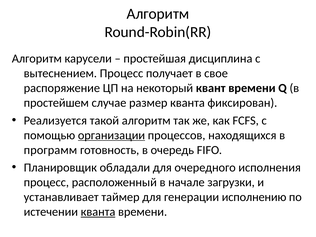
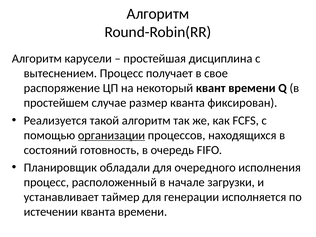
программ: программ -> состояний
исполнению: исполнению -> исполняется
кванта at (98, 212) underline: present -> none
